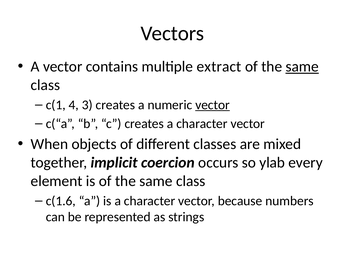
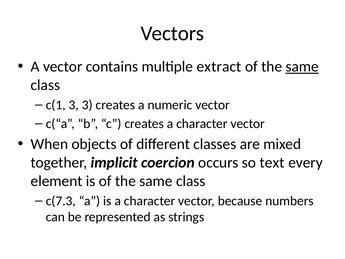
c(1 4: 4 -> 3
vector at (213, 105) underline: present -> none
ylab: ylab -> text
c(1.6: c(1.6 -> c(7.3
